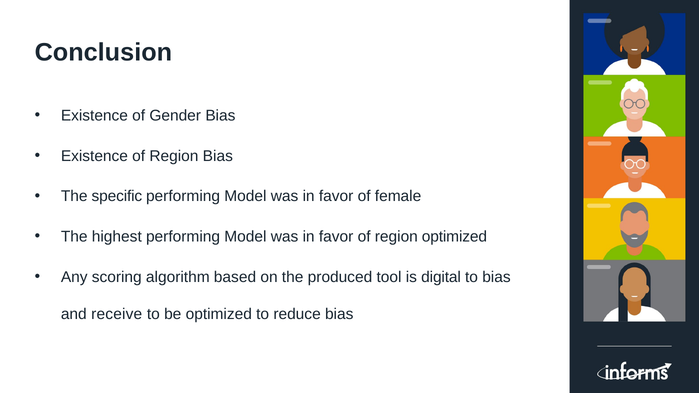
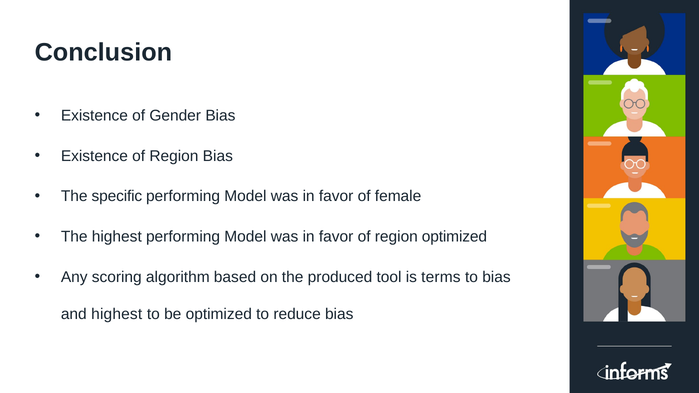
digital: digital -> terms
and receive: receive -> highest
